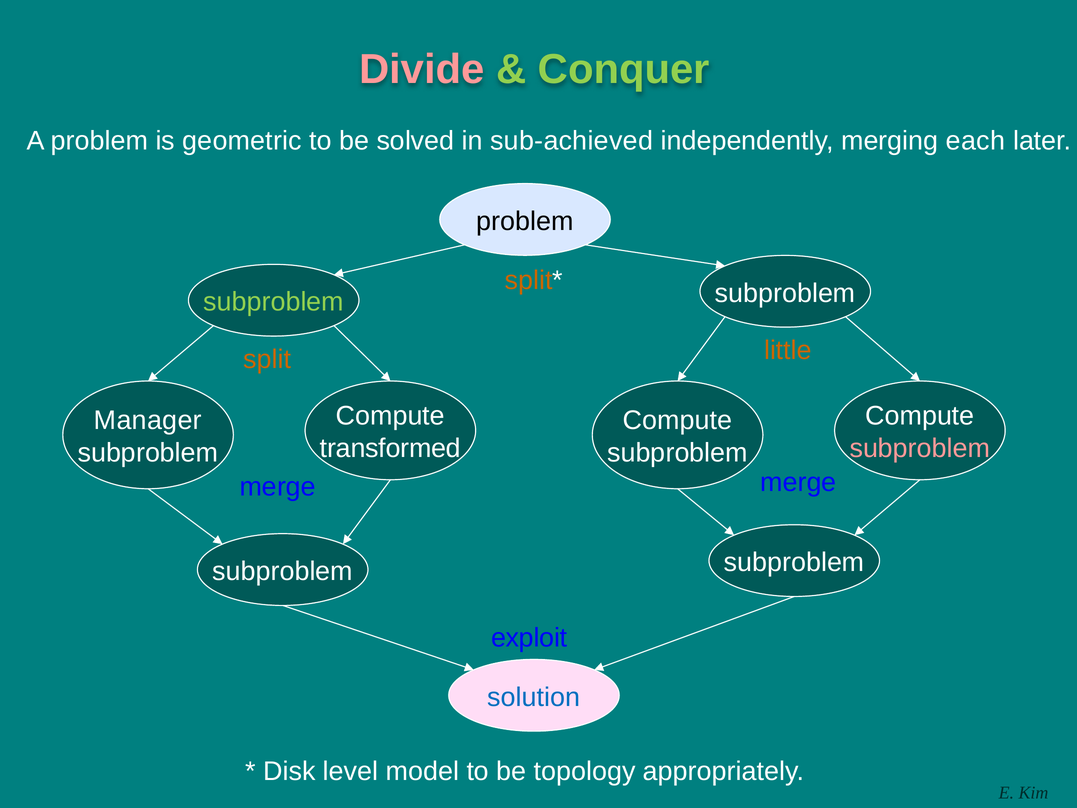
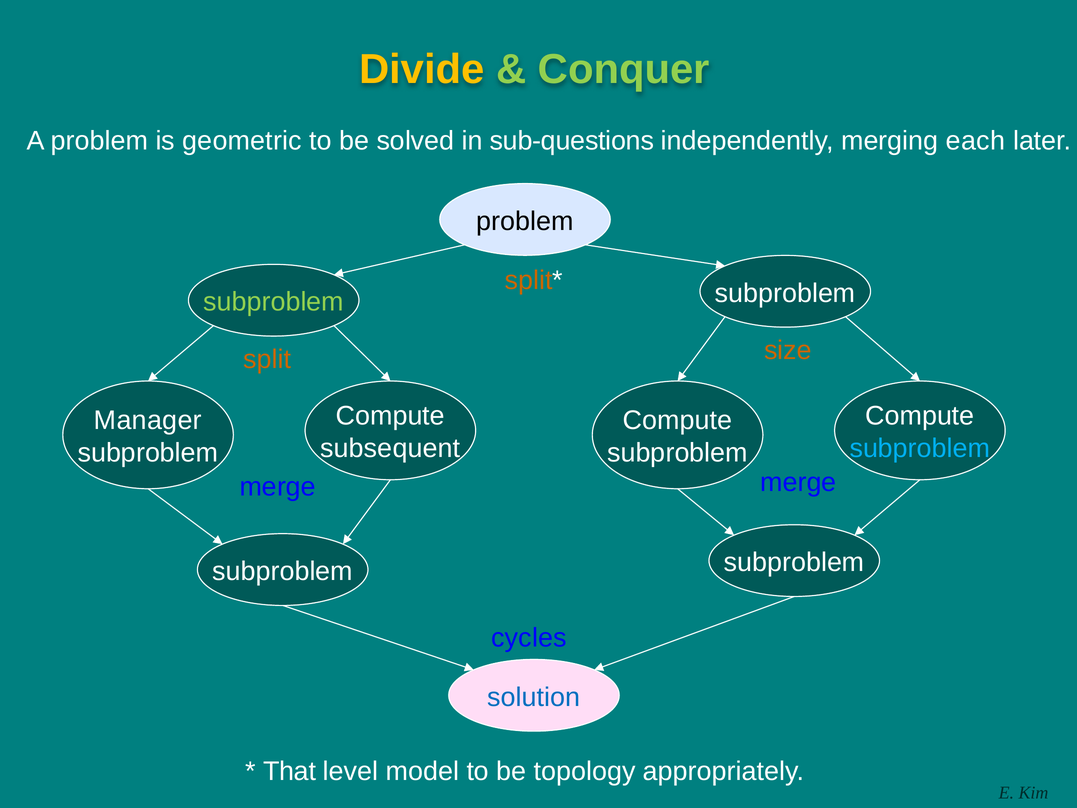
Divide colour: pink -> yellow
sub-achieved: sub-achieved -> sub-questions
little: little -> size
transformed: transformed -> subsequent
subproblem at (920, 448) colour: pink -> light blue
exploit: exploit -> cycles
Disk: Disk -> That
